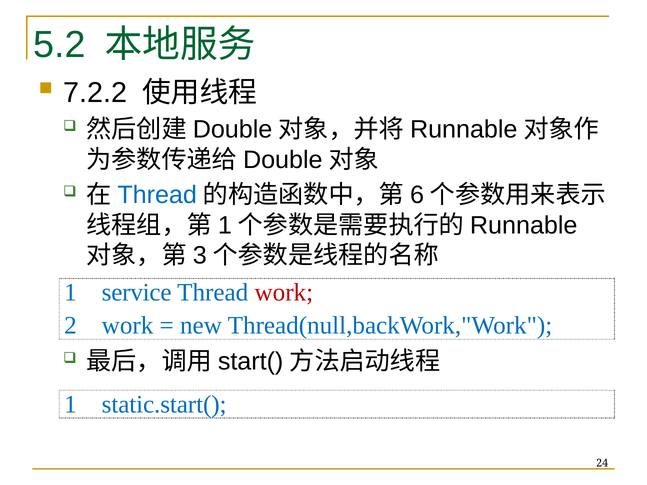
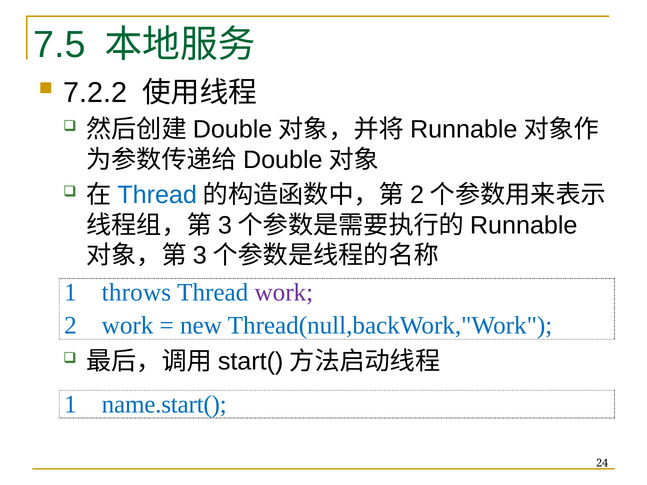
5.2: 5.2 -> 7.5
6 at (417, 195): 6 -> 2
1 at (225, 225): 1 -> 3
service: service -> throws
work at (284, 293) colour: red -> purple
static.start(: static.start( -> name.start(
